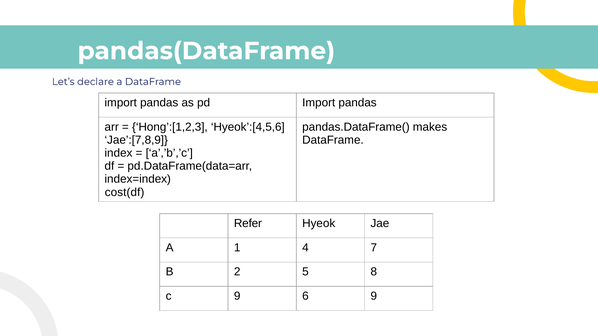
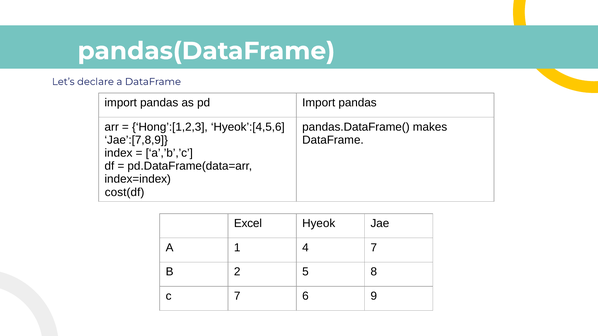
Refer: Refer -> Excel
c 9: 9 -> 7
